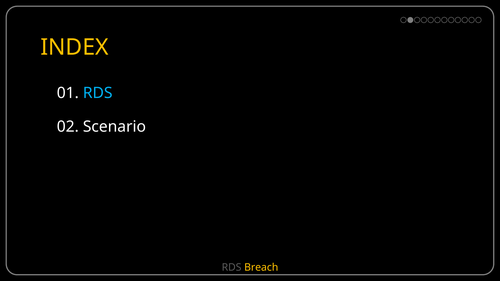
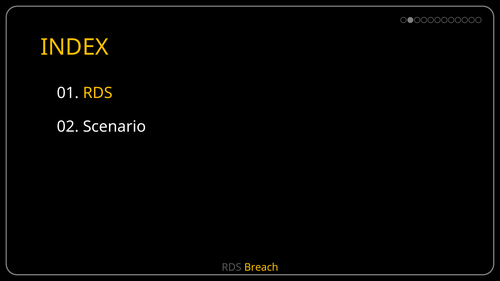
RDS at (98, 93) colour: light blue -> yellow
